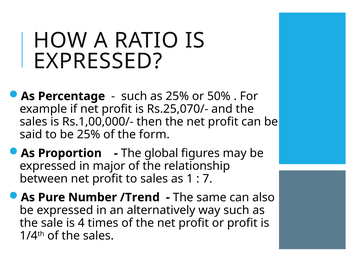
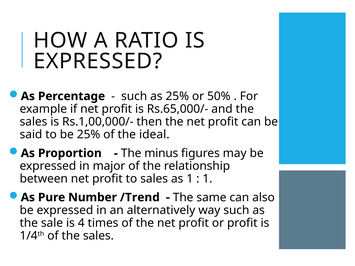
Rs.25,070/-: Rs.25,070/- -> Rs.65,000/-
form: form -> ideal
global: global -> minus
7 at (207, 179): 7 -> 1
